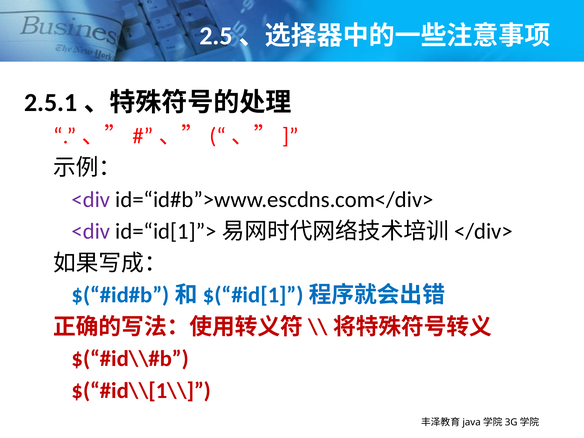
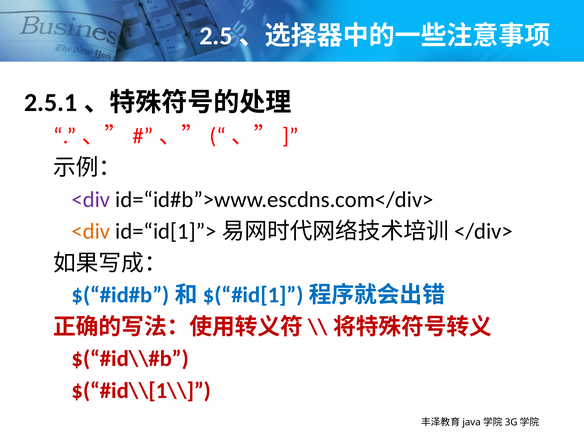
<div at (91, 231) colour: purple -> orange
